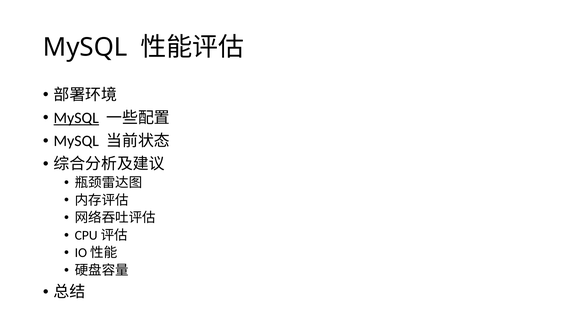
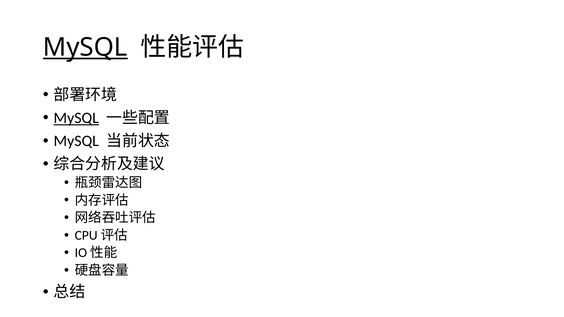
MySQL at (85, 47) underline: none -> present
